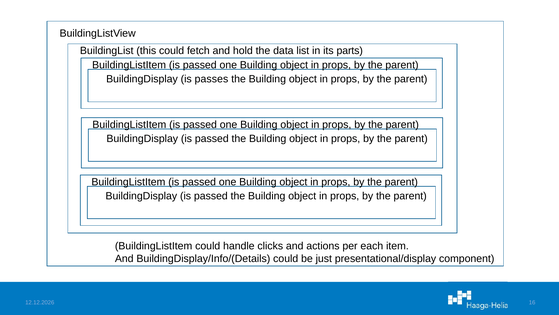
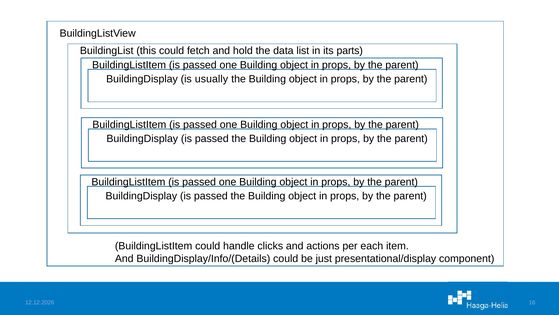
passes: passes -> usually
